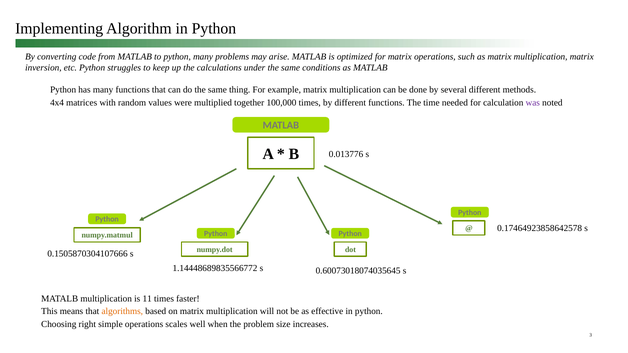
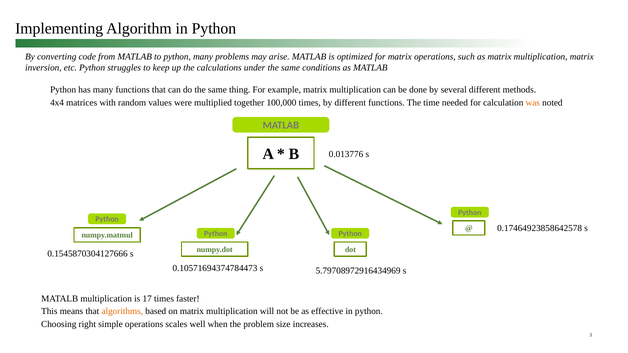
was colour: purple -> orange
0.1505870304107666: 0.1505870304107666 -> 0.1545870304127666
1.14448689835566772: 1.14448689835566772 -> 0.10571694374784473
0.60073018074035645: 0.60073018074035645 -> 5.79708972916434969
11: 11 -> 17
